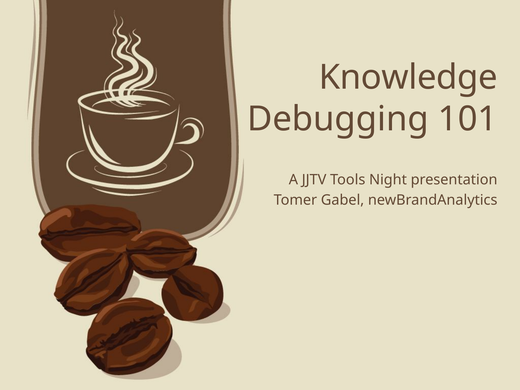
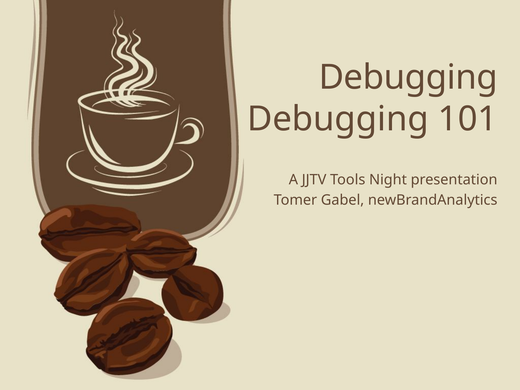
Knowledge at (408, 77): Knowledge -> Debugging
